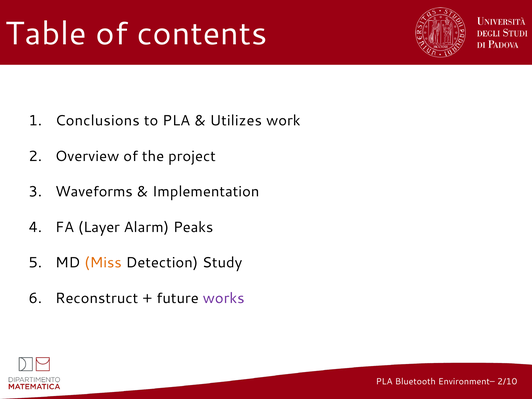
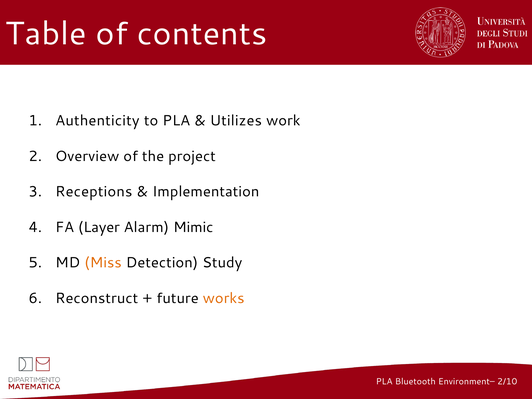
Conclusions: Conclusions -> Authenticity
Waveforms: Waveforms -> Receptions
Peaks: Peaks -> Mimic
works colour: purple -> orange
